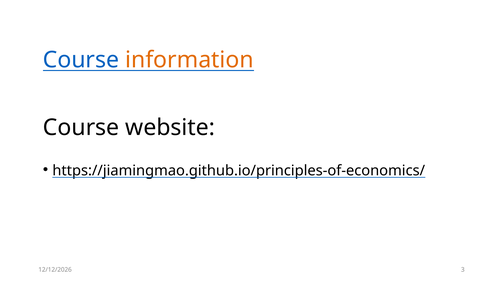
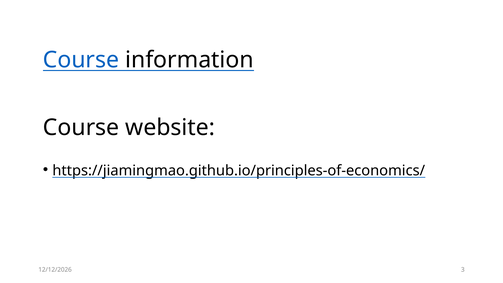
information colour: orange -> black
